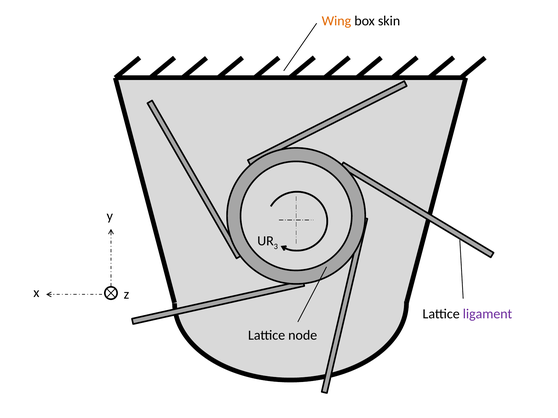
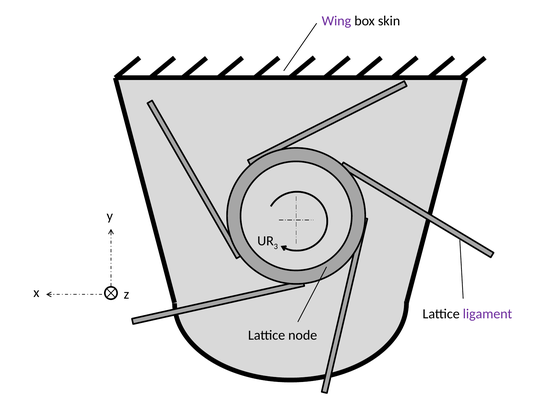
Wing colour: orange -> purple
